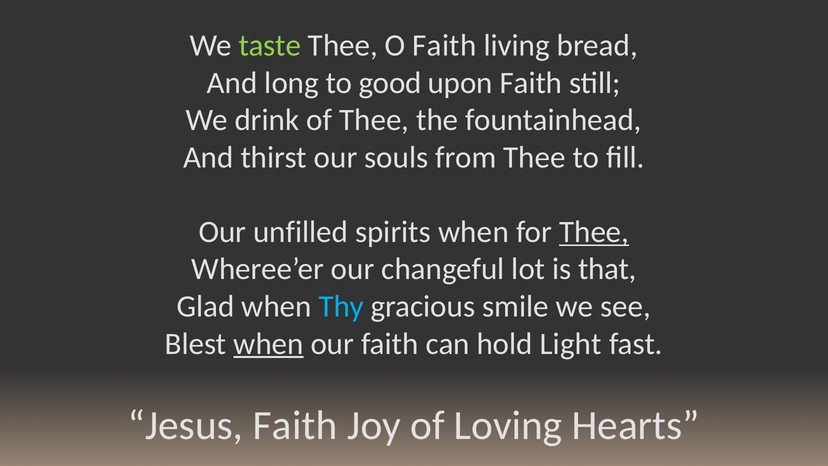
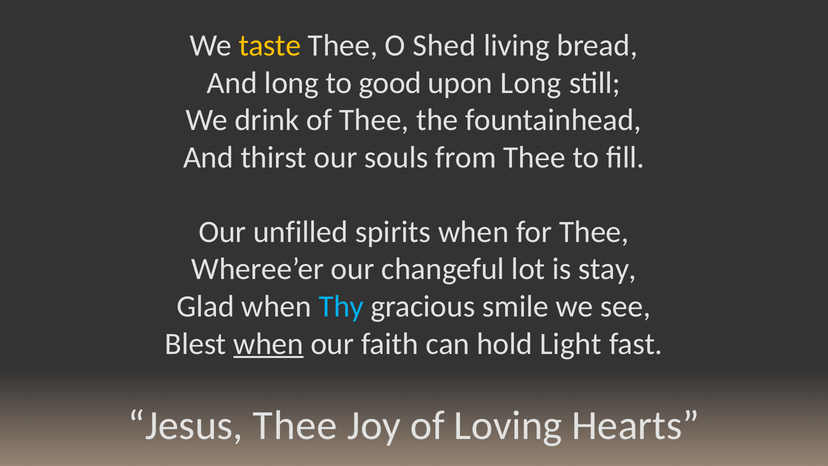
taste colour: light green -> yellow
O Faith: Faith -> Shed
upon Faith: Faith -> Long
Thee at (594, 232) underline: present -> none
that: that -> stay
Jesus Faith: Faith -> Thee
